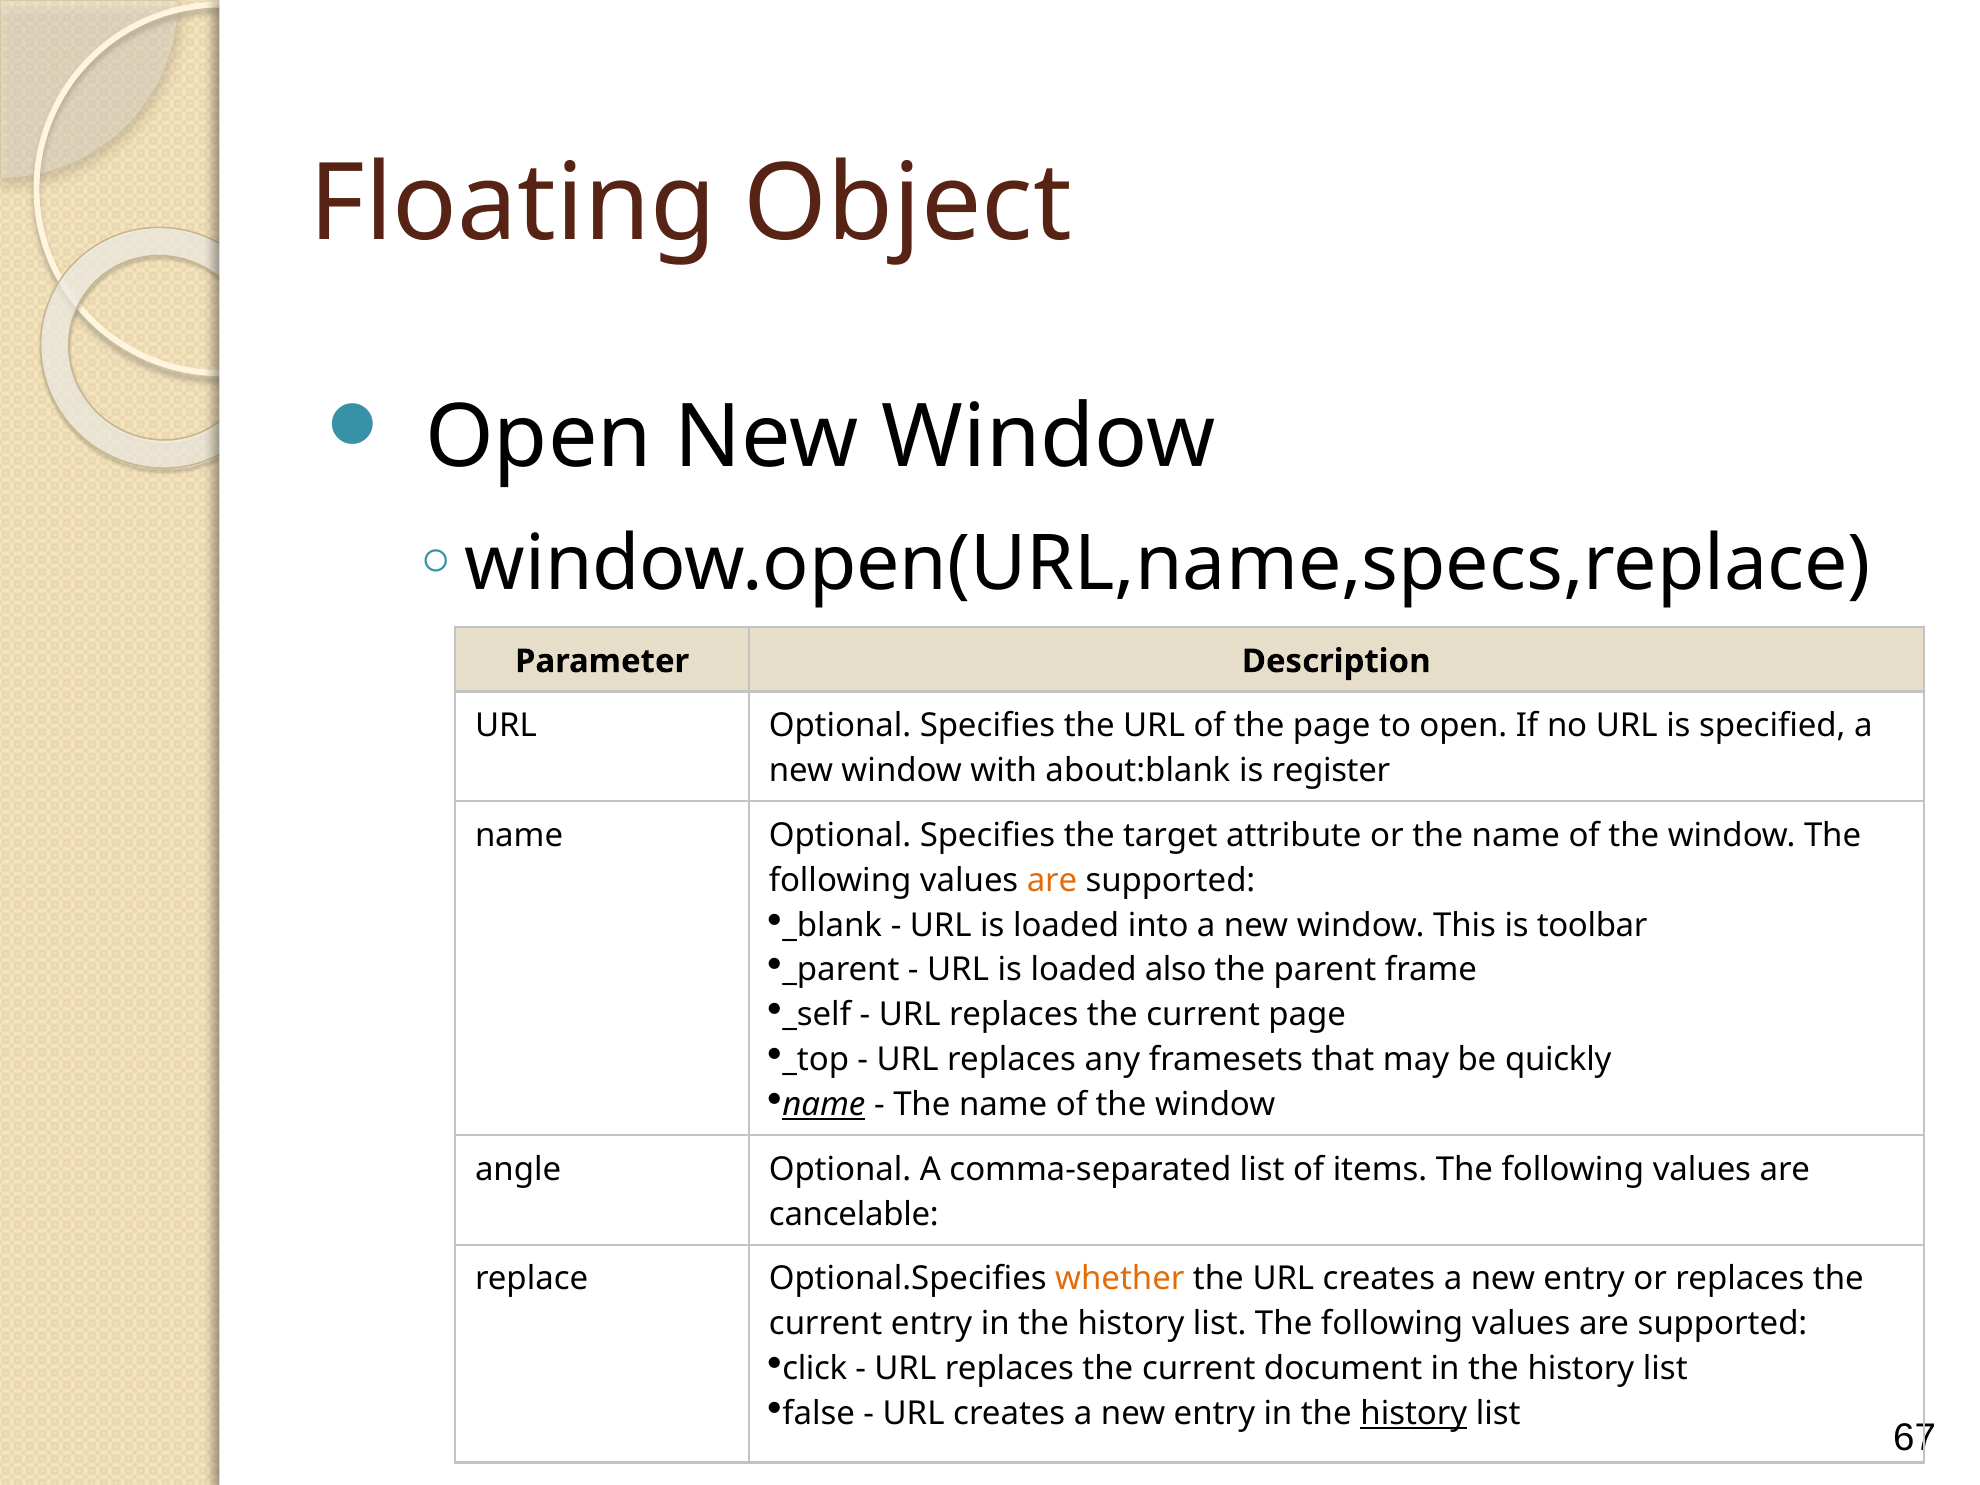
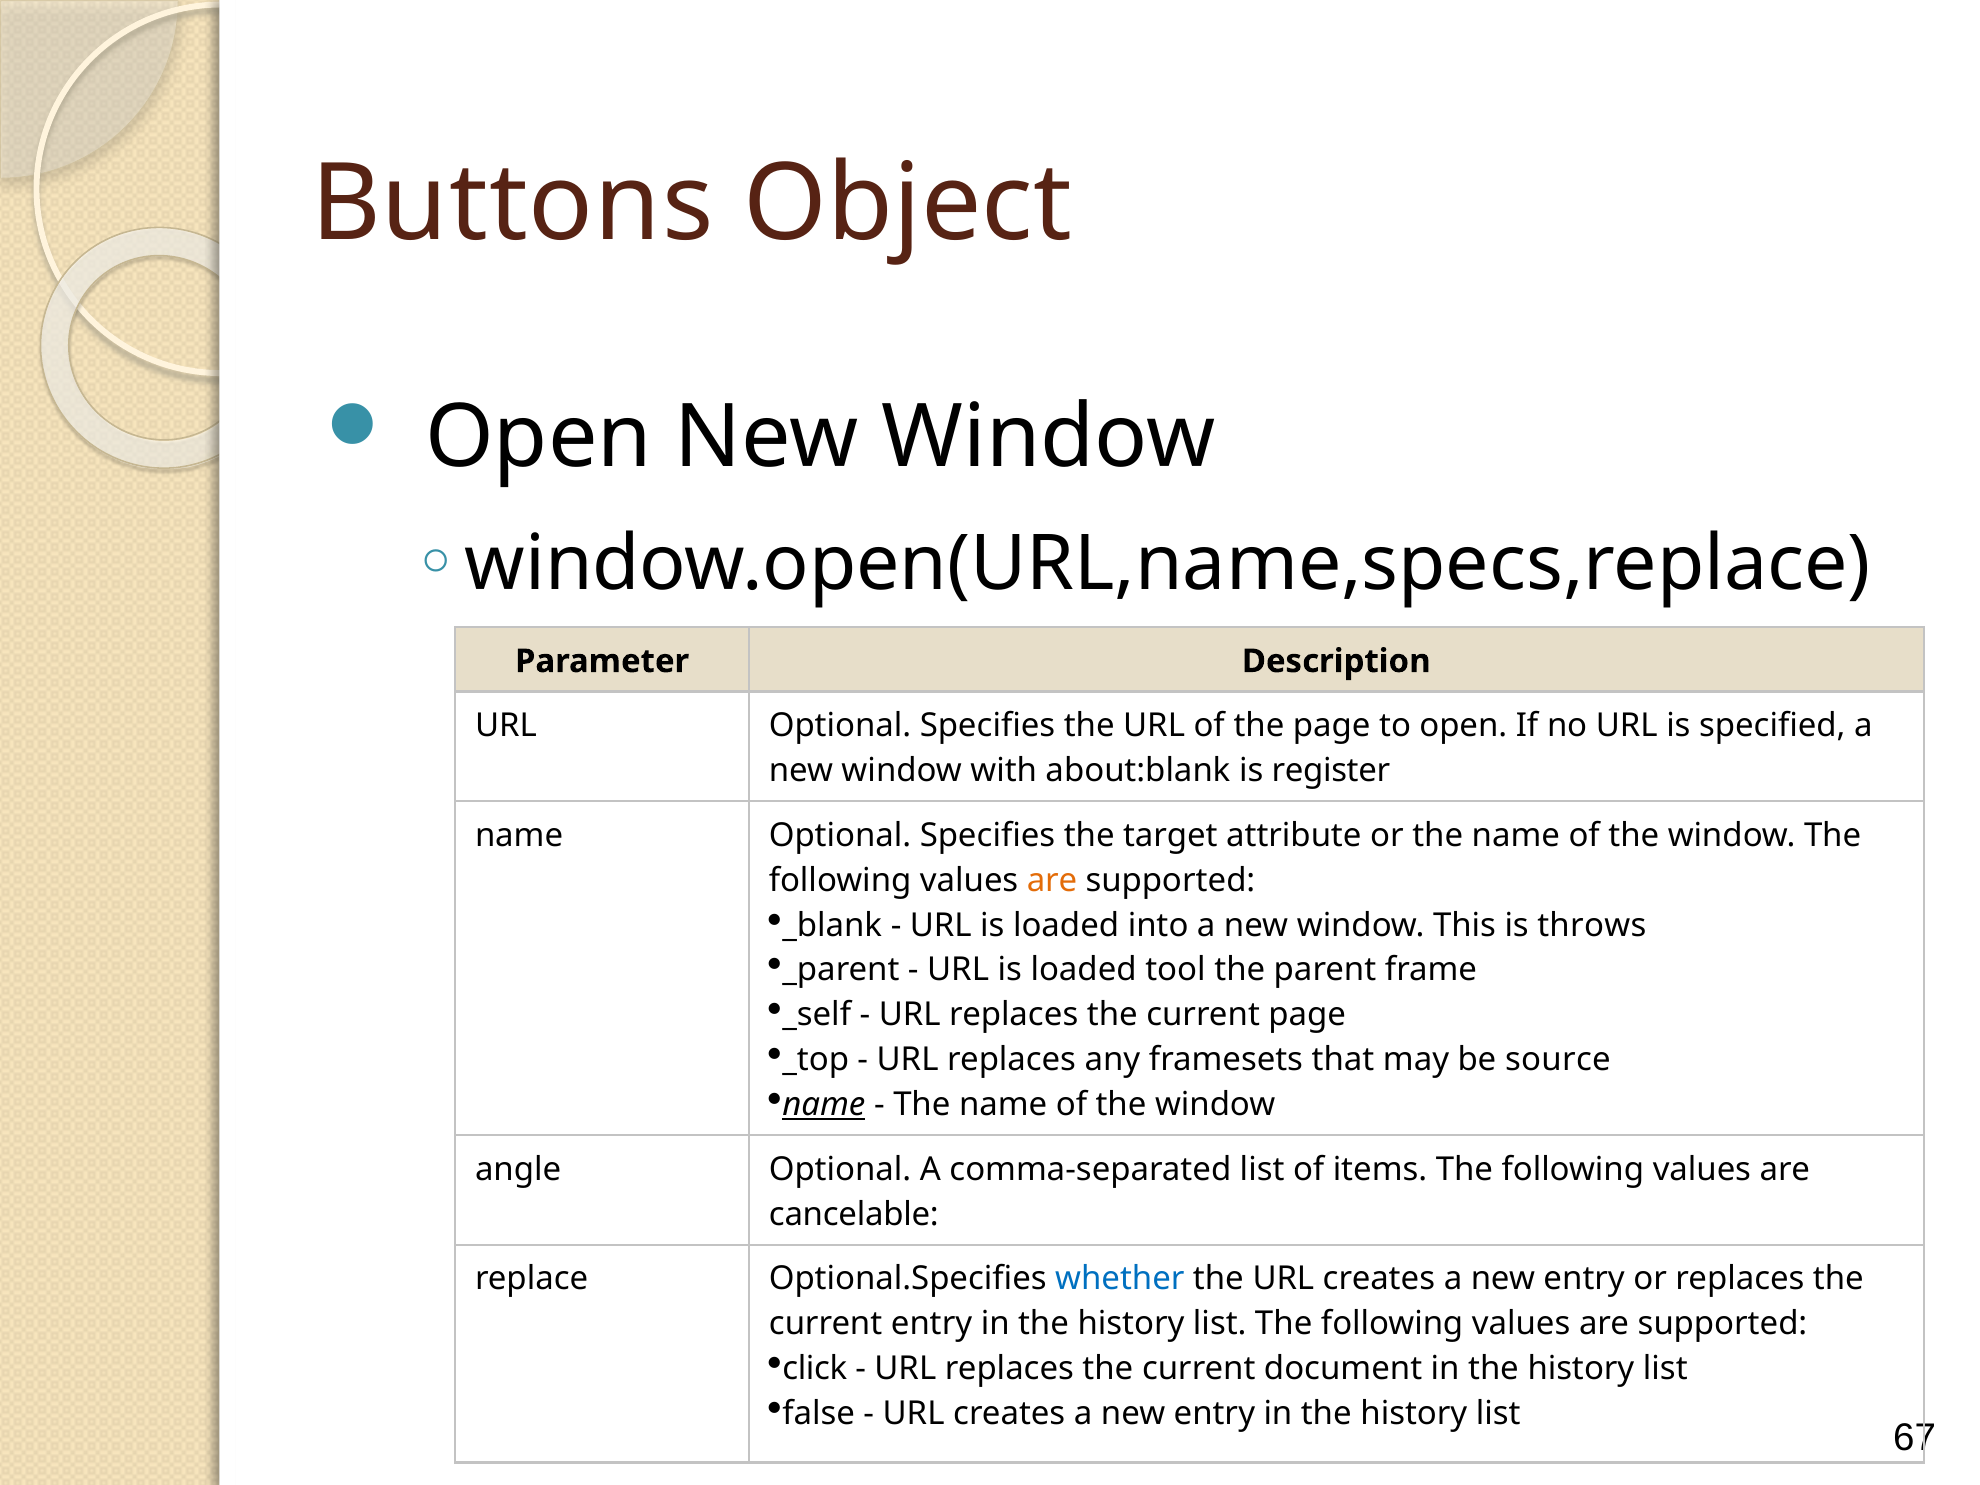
Floating: Floating -> Buttons
toolbar: toolbar -> throws
also: also -> tool
quickly: quickly -> source
whether colour: orange -> blue
history at (1414, 1414) underline: present -> none
